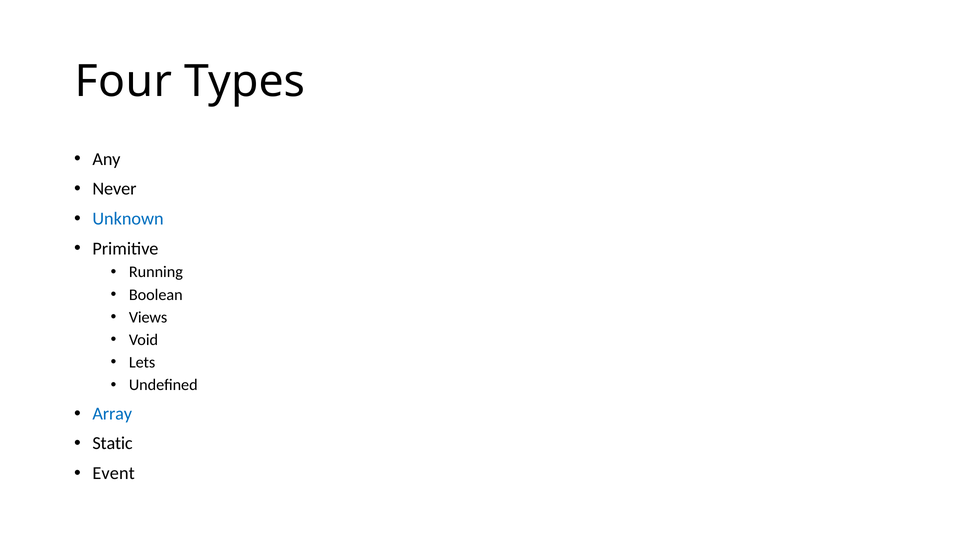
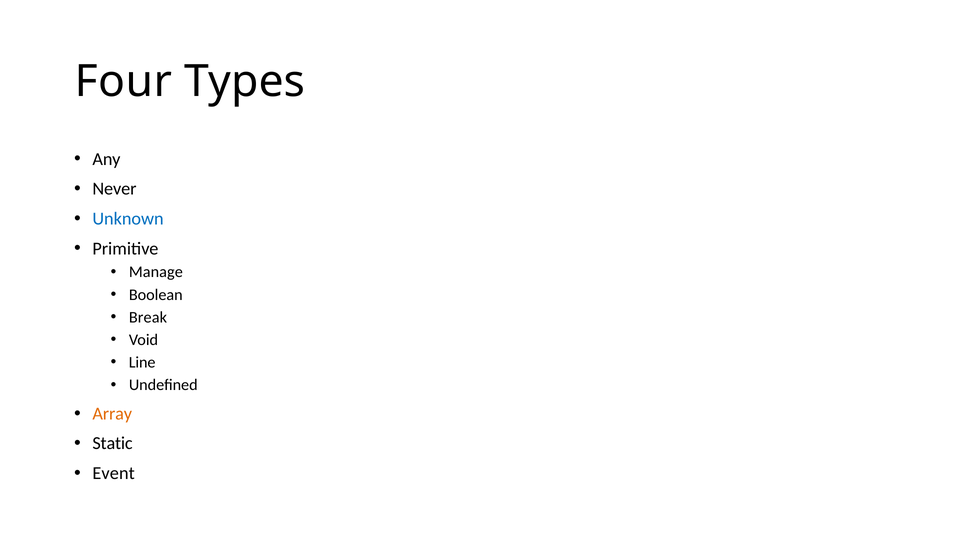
Running: Running -> Manage
Views: Views -> Break
Lets: Lets -> Line
Array colour: blue -> orange
